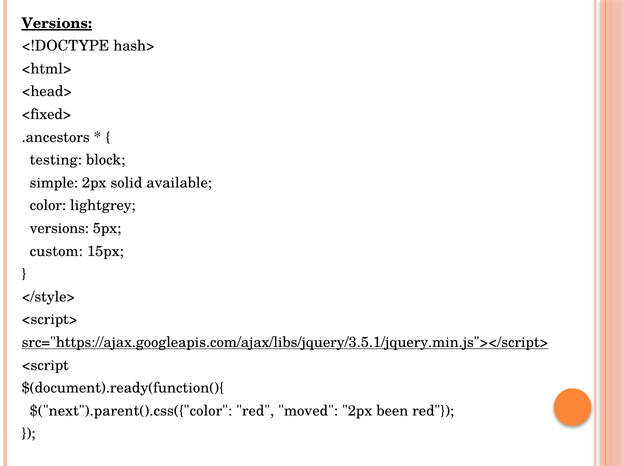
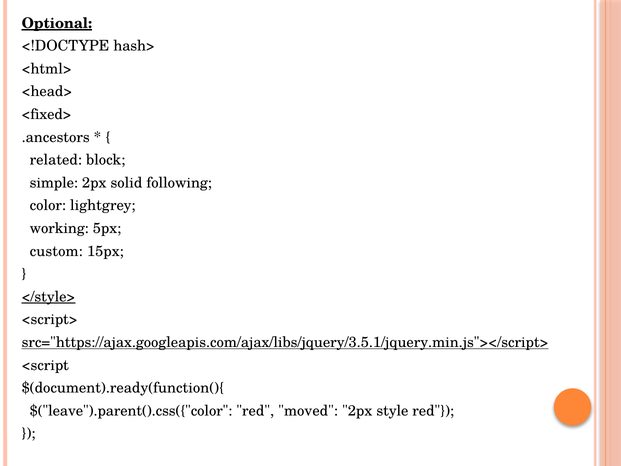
Versions at (57, 23): Versions -> Optional
testing: testing -> related
available: available -> following
versions at (59, 228): versions -> working
</style> underline: none -> present
$("next").parent().css({"color: $("next").parent().css({"color -> $("leave").parent().css({"color
been: been -> style
